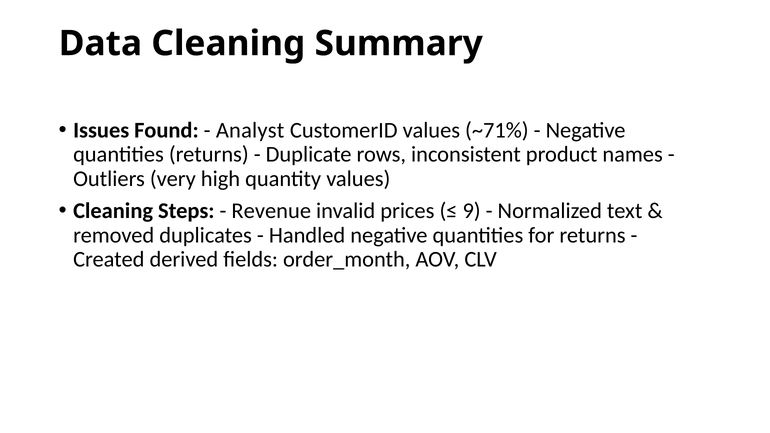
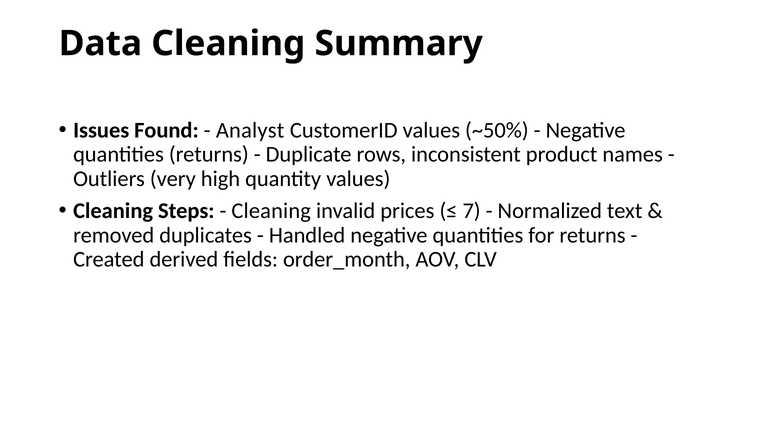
~71%: ~71% -> ~50%
Revenue at (271, 211): Revenue -> Cleaning
9: 9 -> 7
